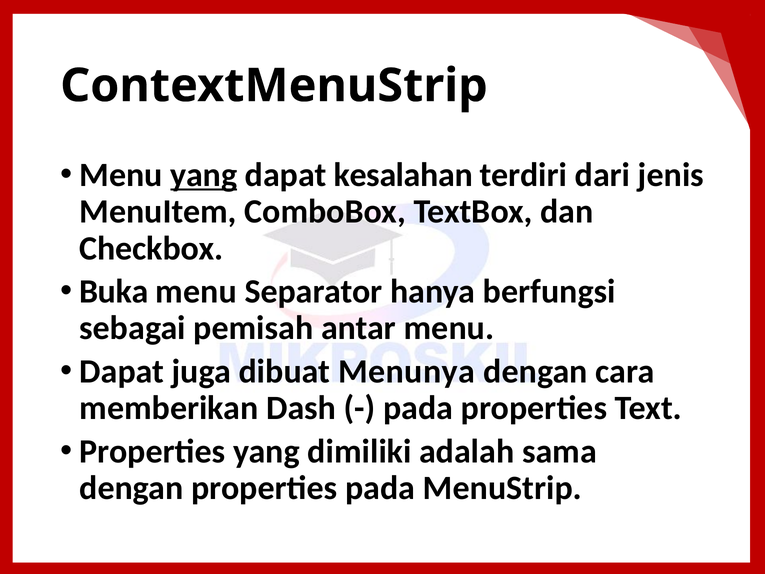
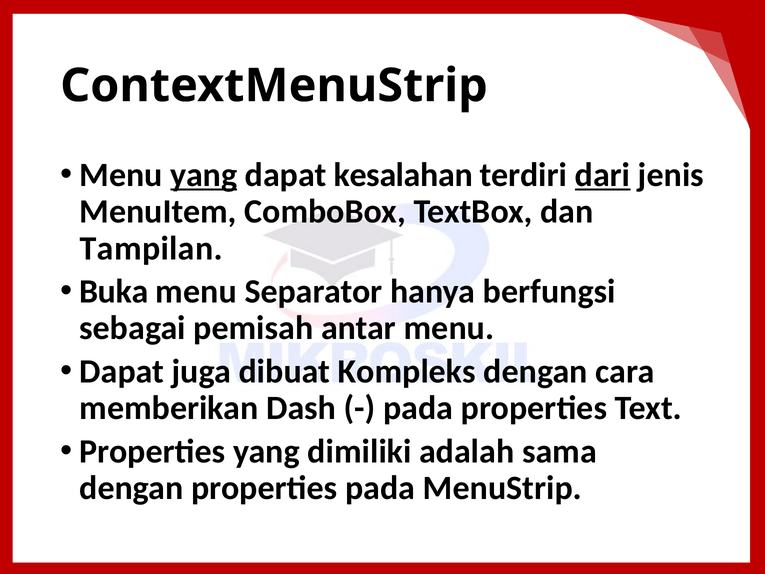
dari underline: none -> present
Checkbox: Checkbox -> Tampilan
Menunya: Menunya -> Kompleks
